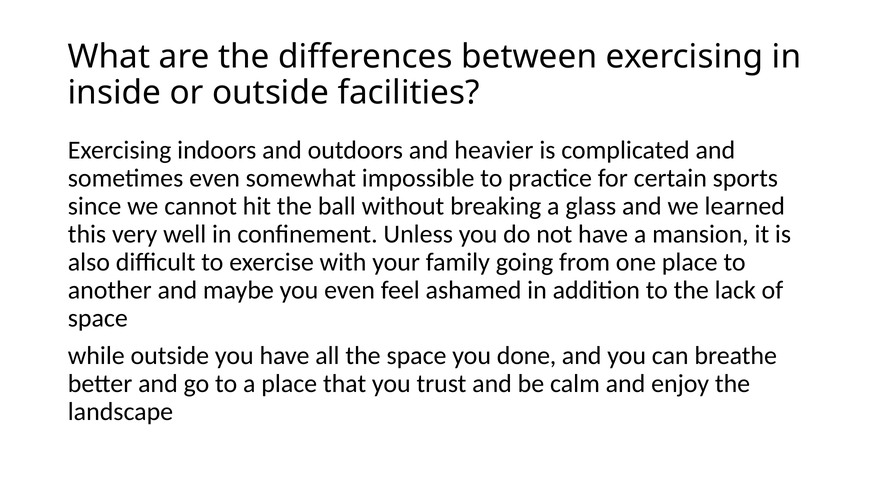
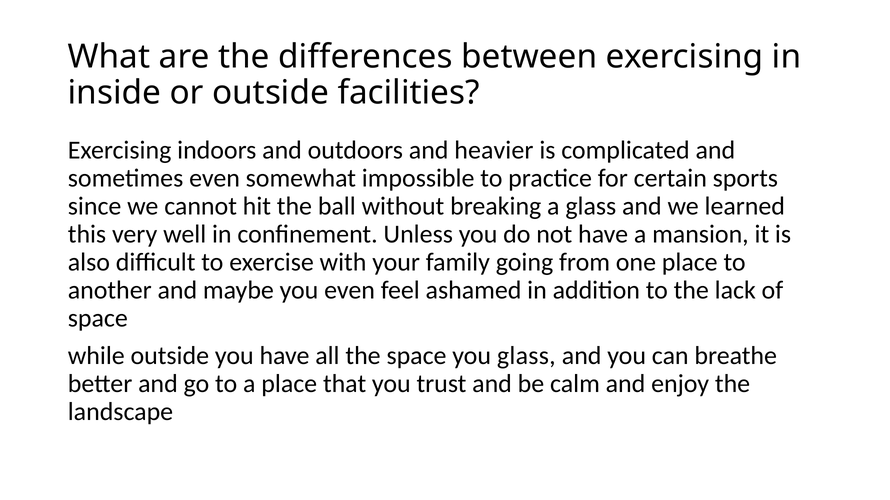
you done: done -> glass
